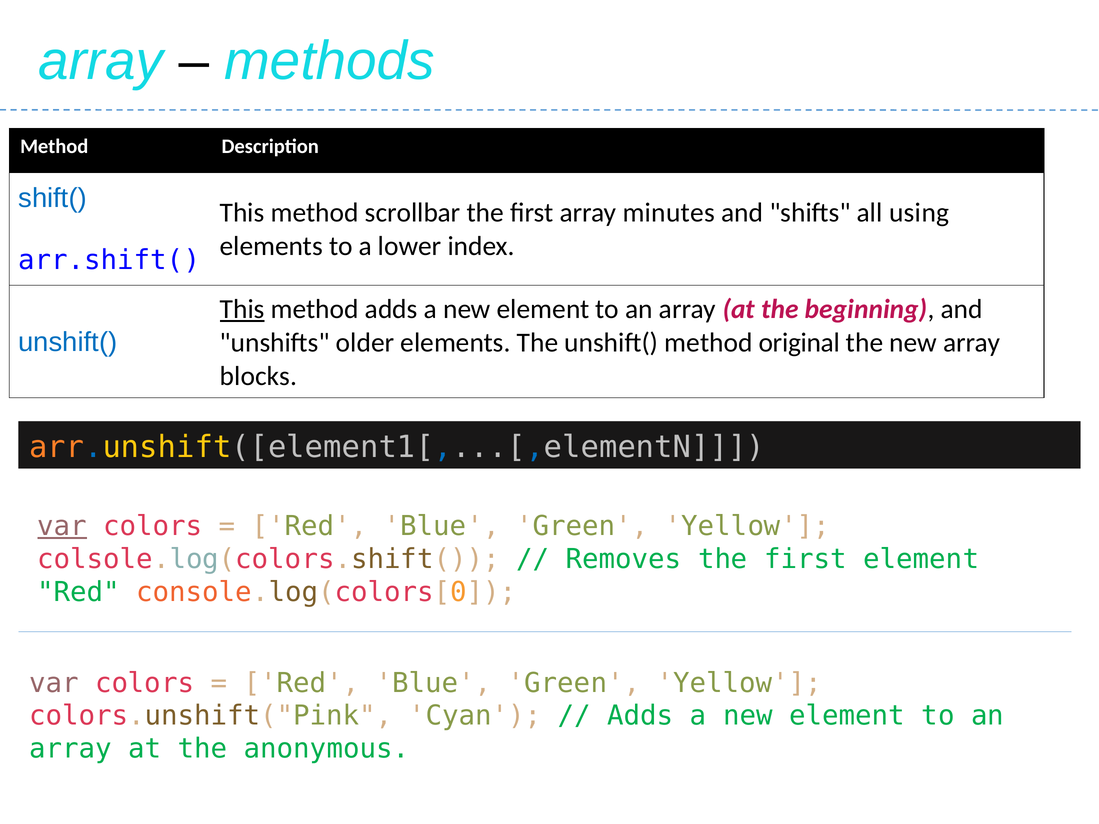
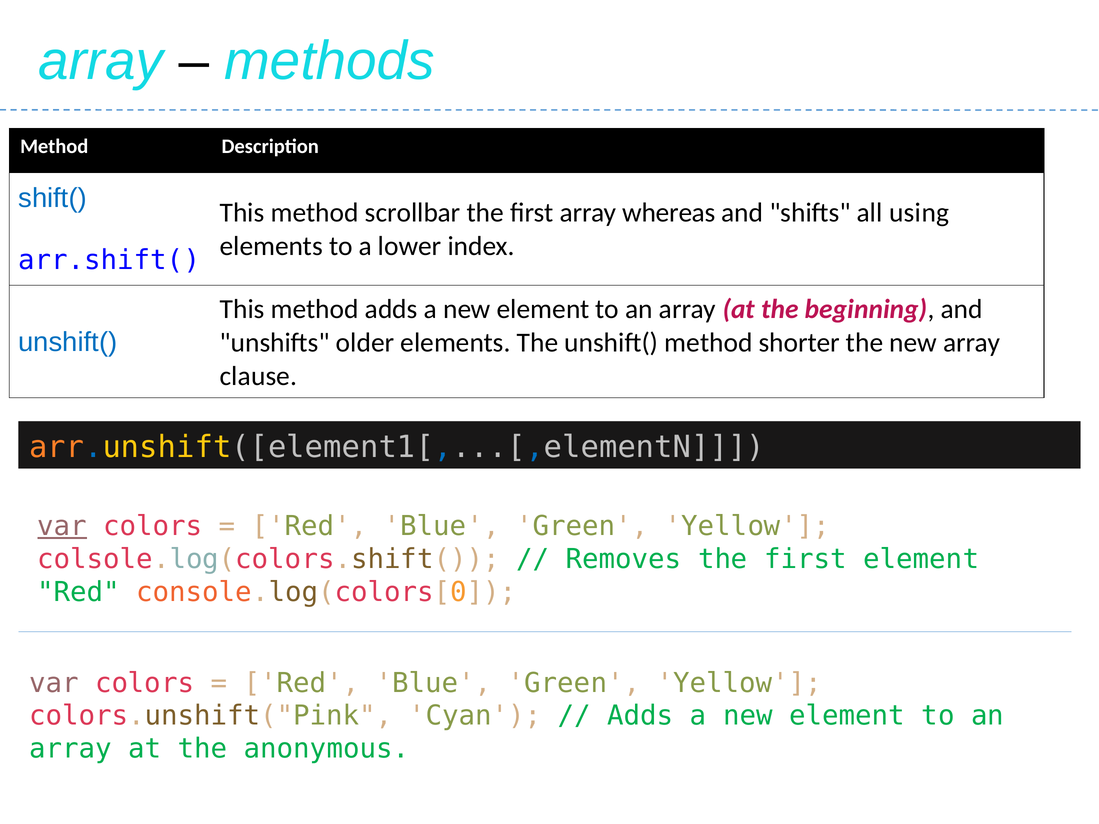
minutes: minutes -> whereas
This at (242, 309) underline: present -> none
original: original -> shorter
blocks: blocks -> clause
